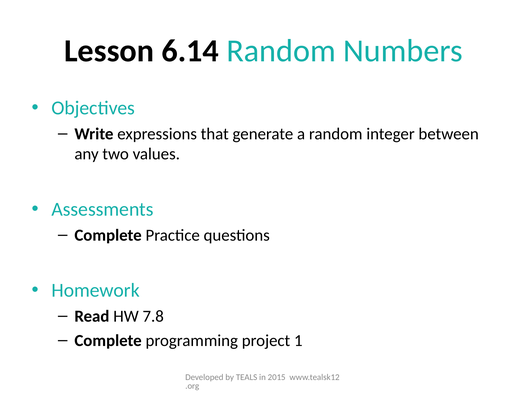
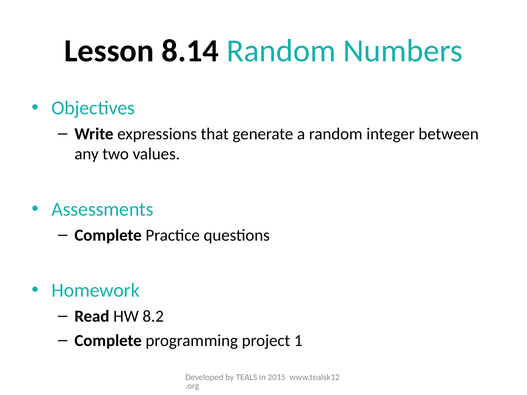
6.14: 6.14 -> 8.14
7.8: 7.8 -> 8.2
